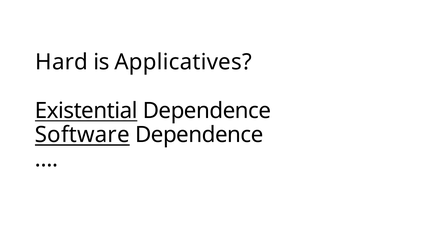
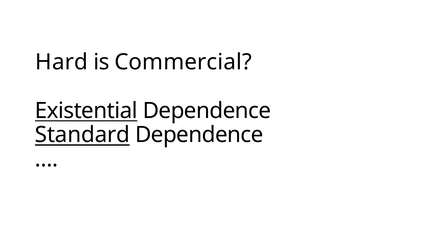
Applicatives: Applicatives -> Commercial
Software: Software -> Standard
